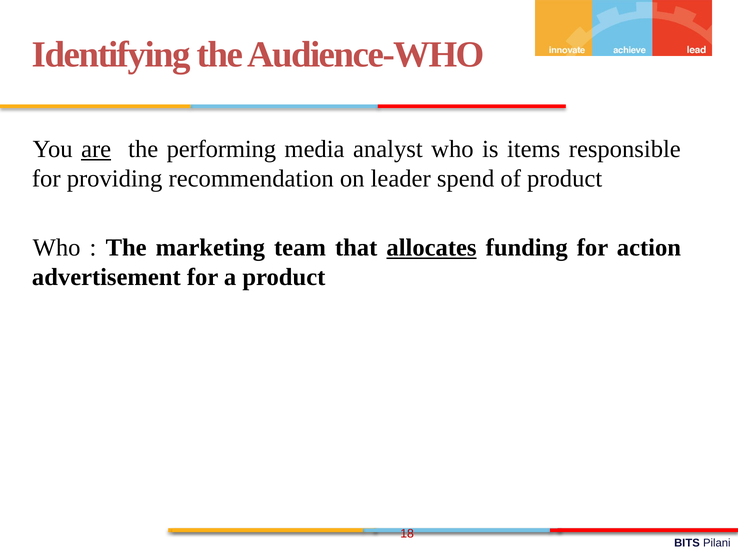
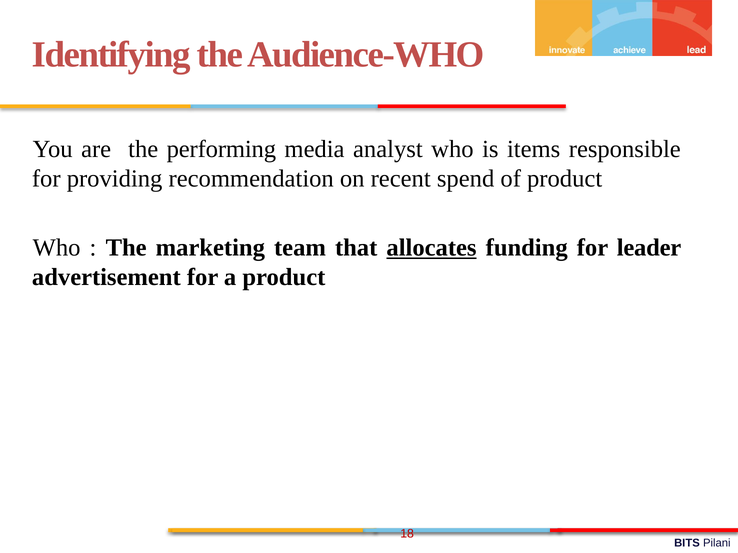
are underline: present -> none
leader: leader -> recent
action: action -> leader
